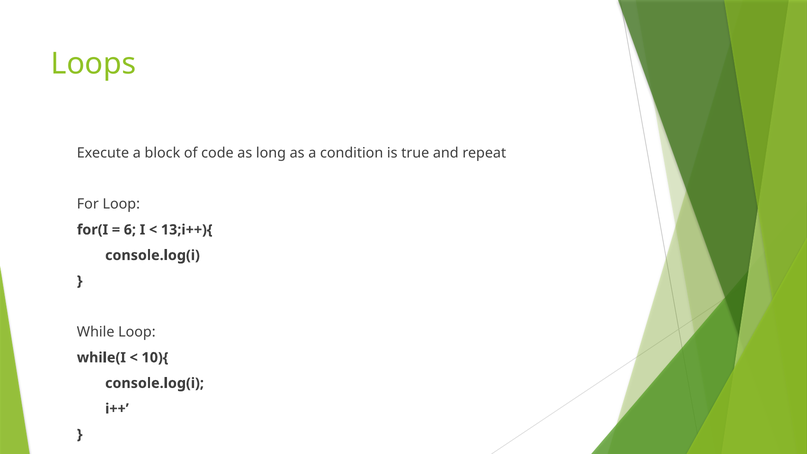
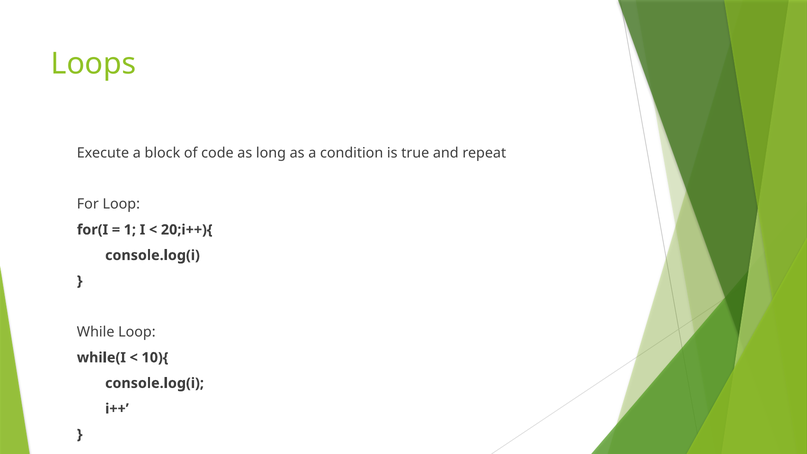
6: 6 -> 1
13;i++){: 13;i++){ -> 20;i++){
